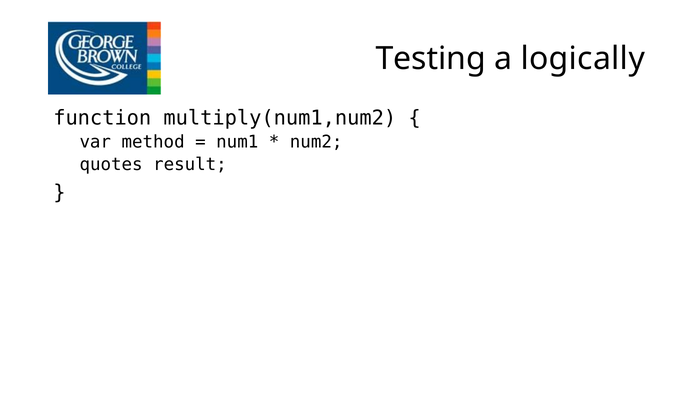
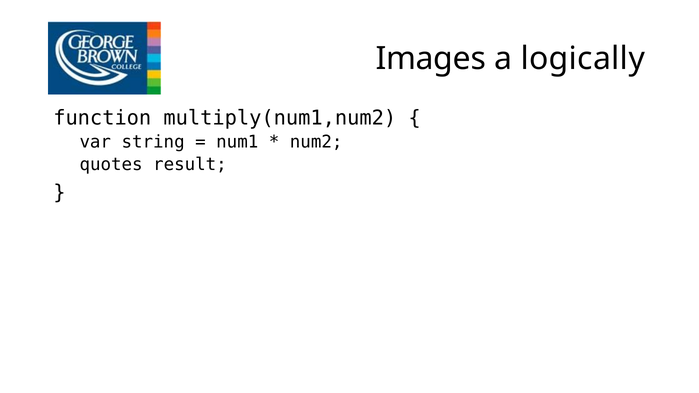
Testing: Testing -> Images
method: method -> string
